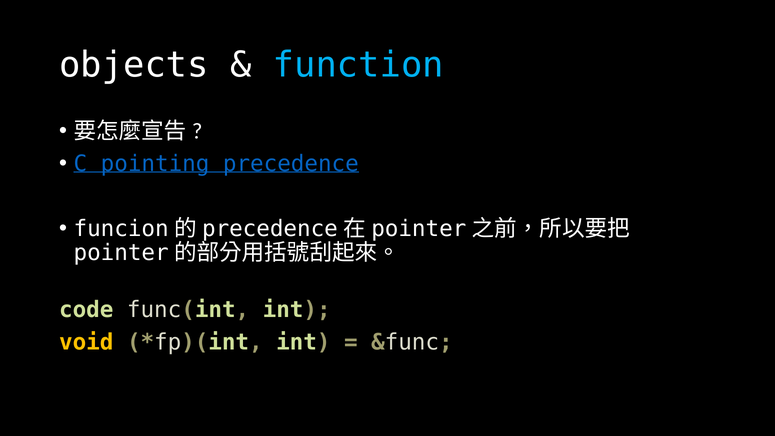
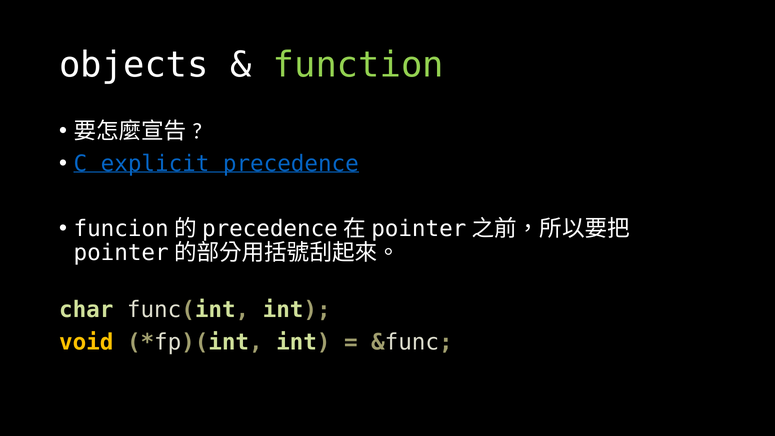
function colour: light blue -> light green
pointing: pointing -> explicit
code: code -> char
